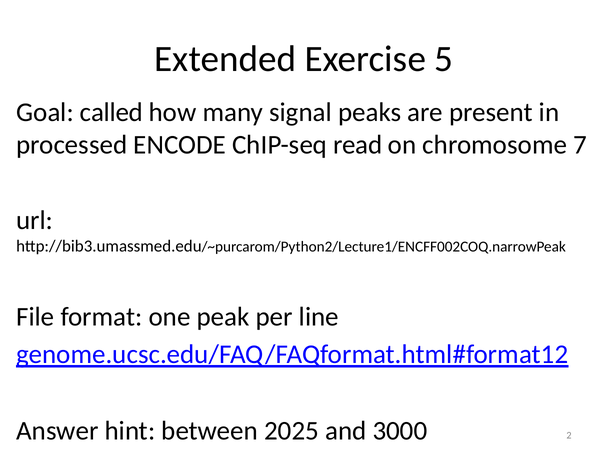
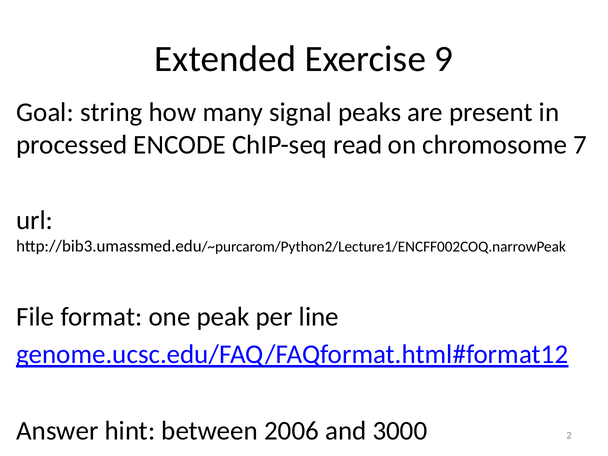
5: 5 -> 9
called: called -> string
2025: 2025 -> 2006
